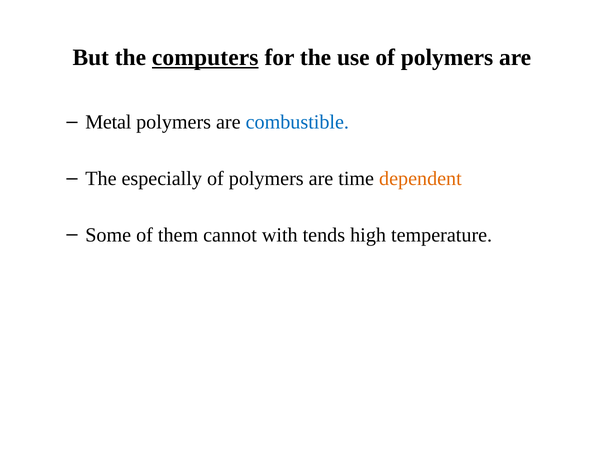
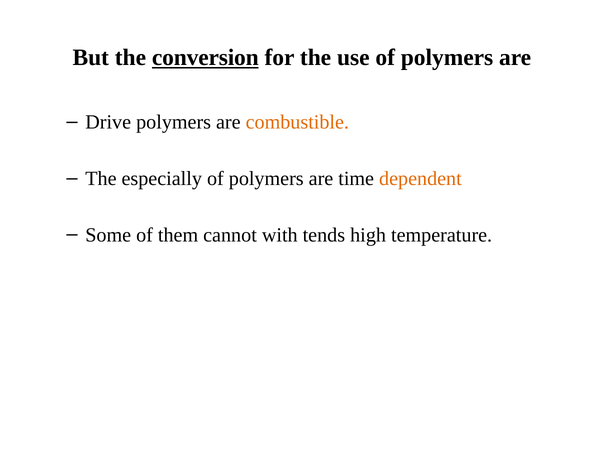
computers: computers -> conversion
Metal: Metal -> Drive
combustible colour: blue -> orange
